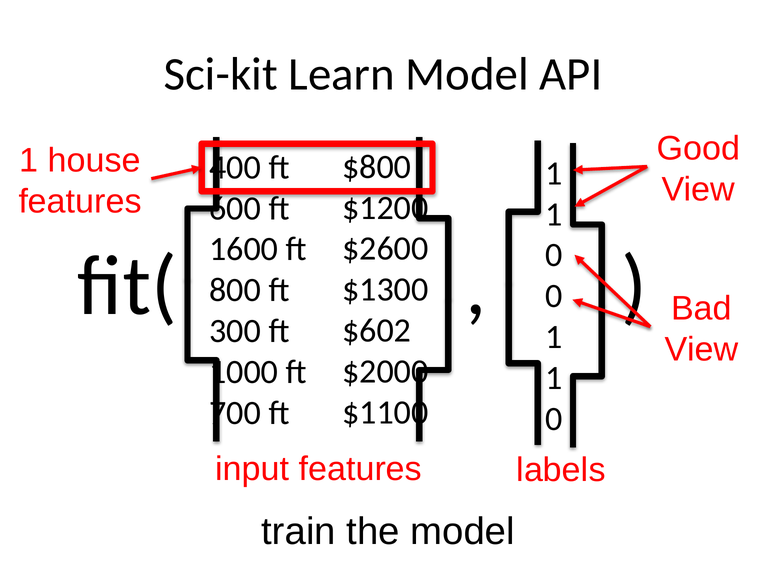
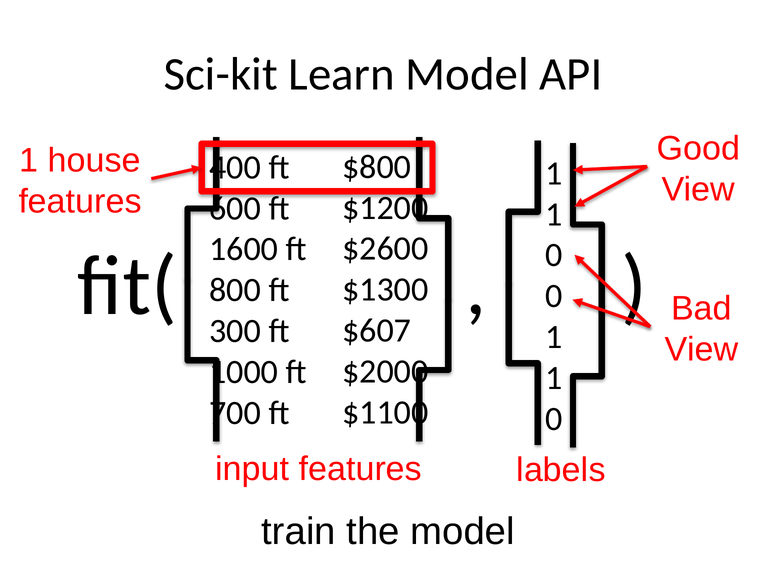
$602: $602 -> $607
